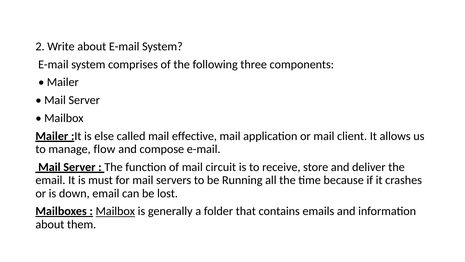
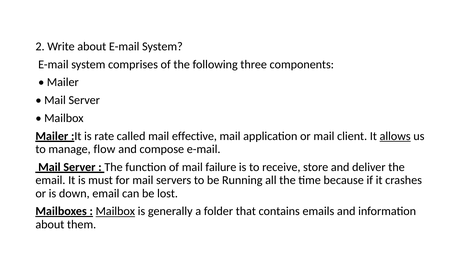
else: else -> rate
allows underline: none -> present
circuit: circuit -> failure
